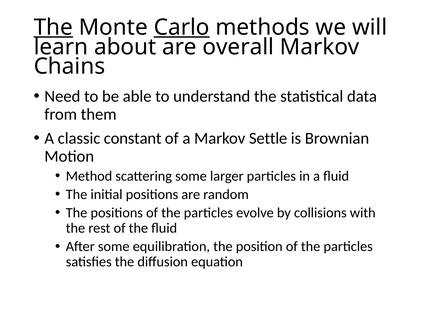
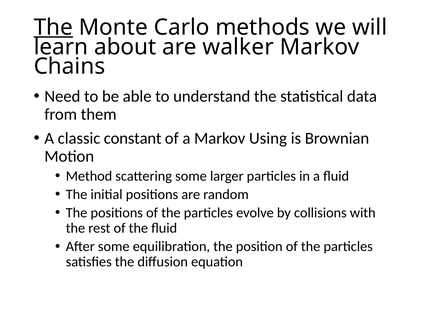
Carlo underline: present -> none
overall: overall -> walker
Settle: Settle -> Using
